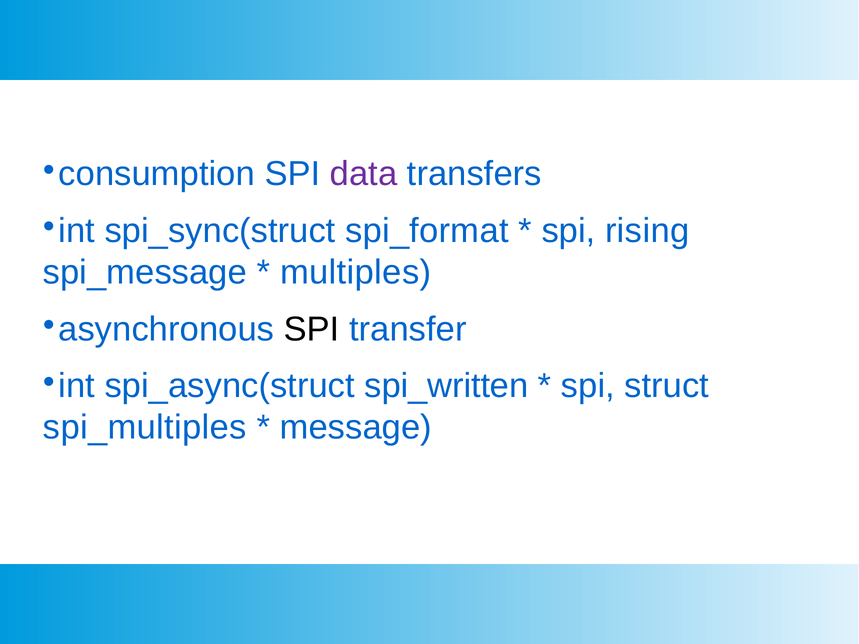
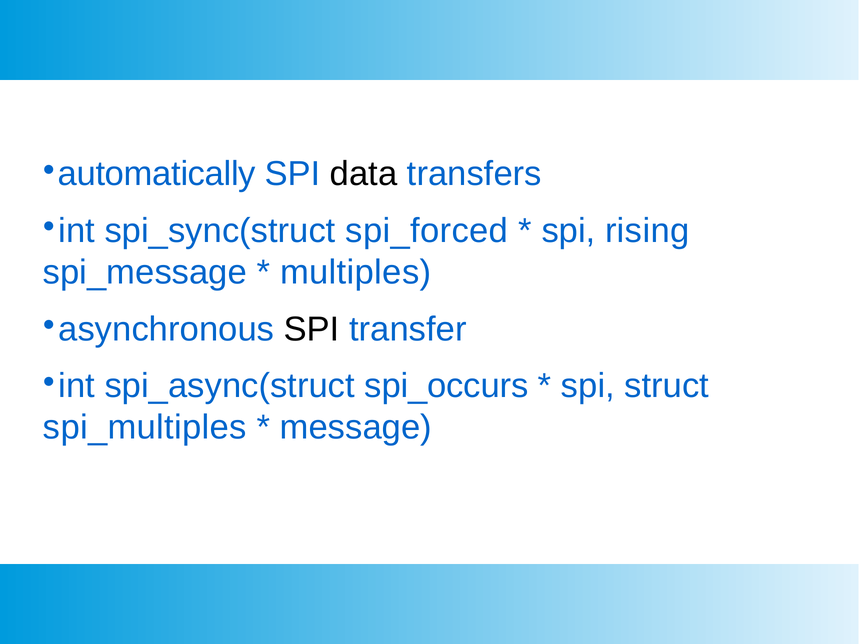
consumption: consumption -> automatically
data colour: purple -> black
spi_format: spi_format -> spi_forced
spi_written: spi_written -> spi_occurs
